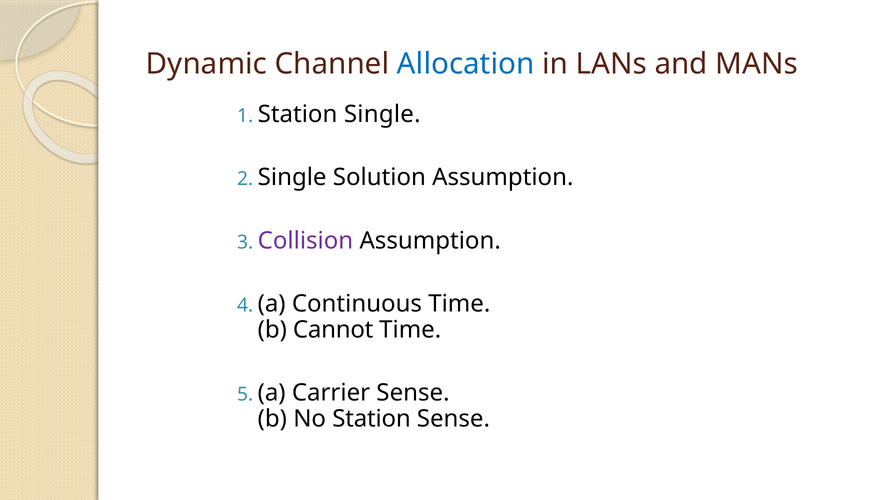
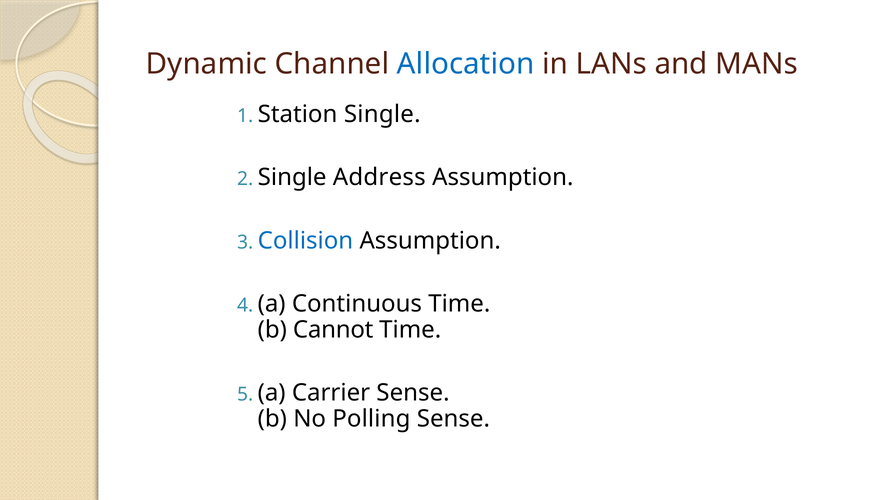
Solution: Solution -> Address
Collision colour: purple -> blue
No Station: Station -> Polling
